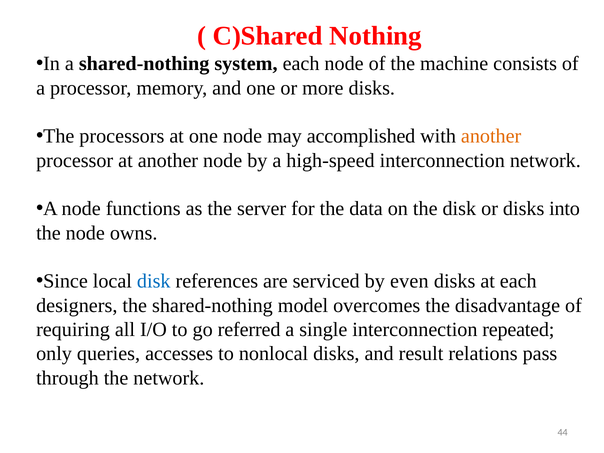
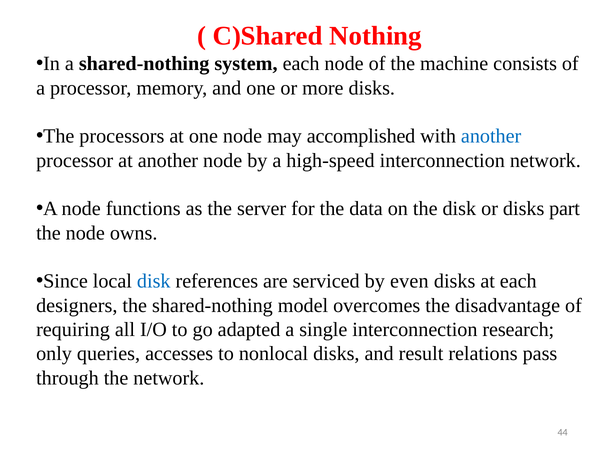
another at (491, 136) colour: orange -> blue
into: into -> part
referred: referred -> adapted
repeated: repeated -> research
